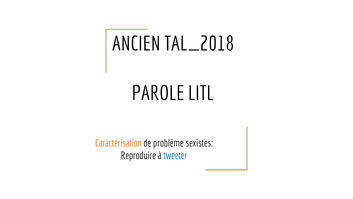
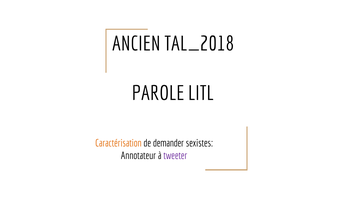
problème: problème -> demander
Reproduire: Reproduire -> Annotateur
tweeter colour: blue -> purple
